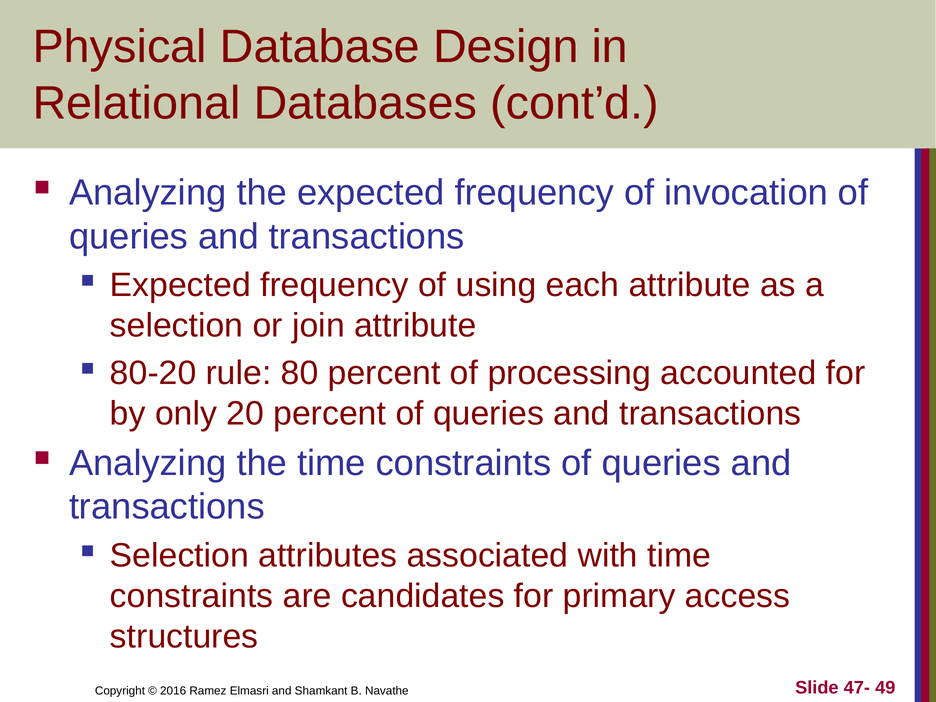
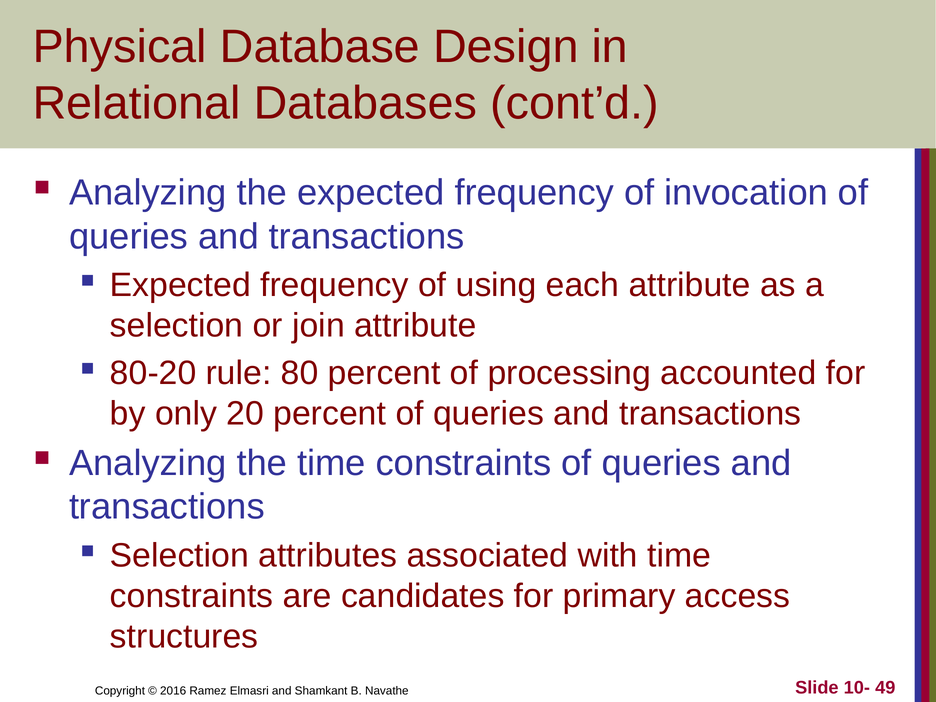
47-: 47- -> 10-
